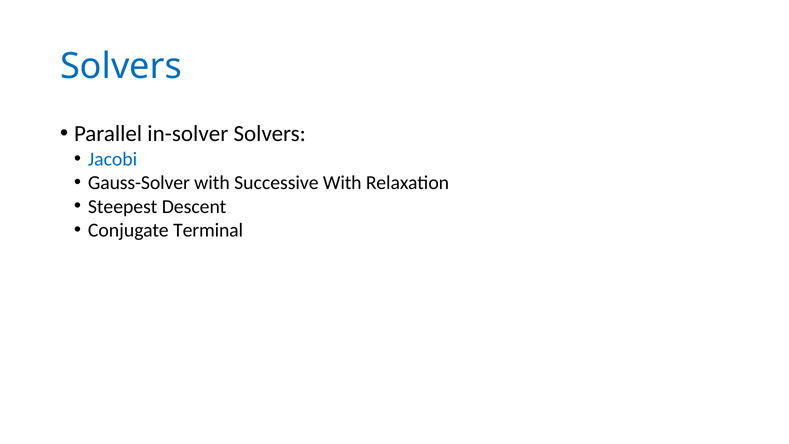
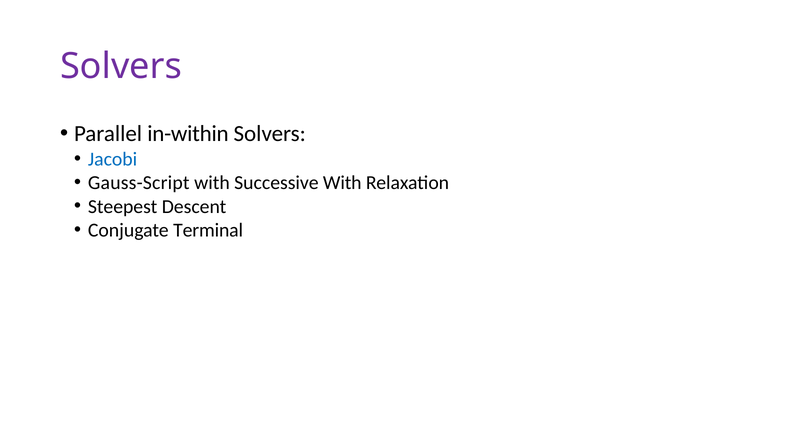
Solvers at (121, 66) colour: blue -> purple
in-solver: in-solver -> in-within
Gauss-Solver: Gauss-Solver -> Gauss-Script
